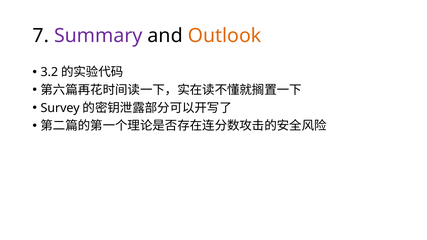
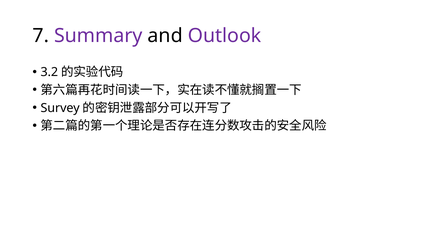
Outlook colour: orange -> purple
